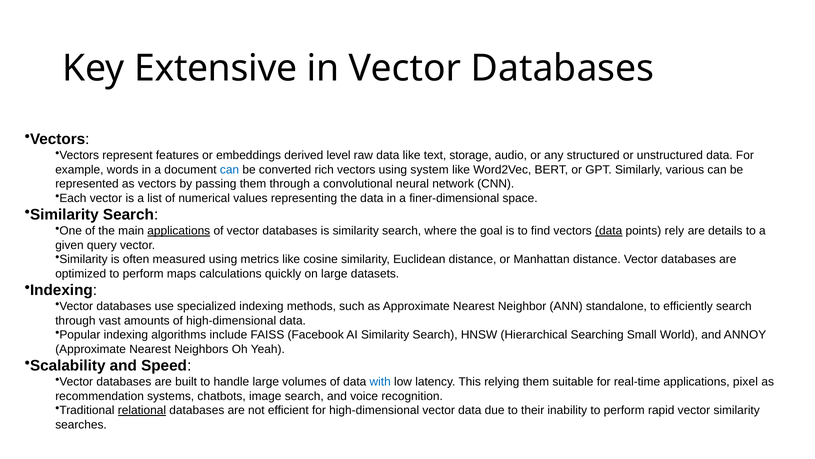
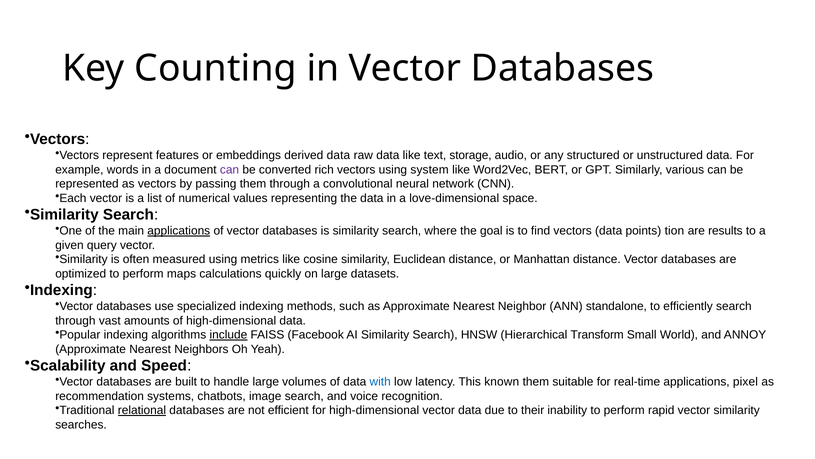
Extensive: Extensive -> Counting
derived level: level -> data
can at (230, 169) colour: blue -> purple
finer-dimensional: finer-dimensional -> love-dimensional
data at (609, 231) underline: present -> none
rely: rely -> tion
details: details -> results
include underline: none -> present
Searching: Searching -> Transform
relying: relying -> known
